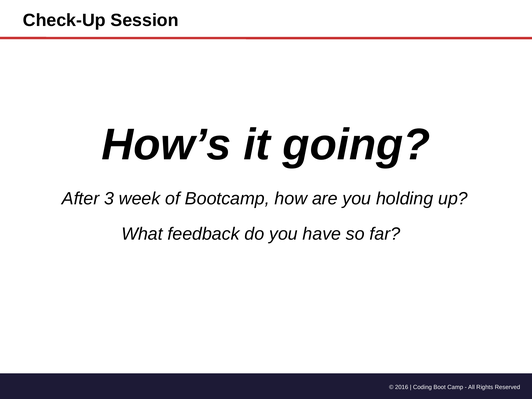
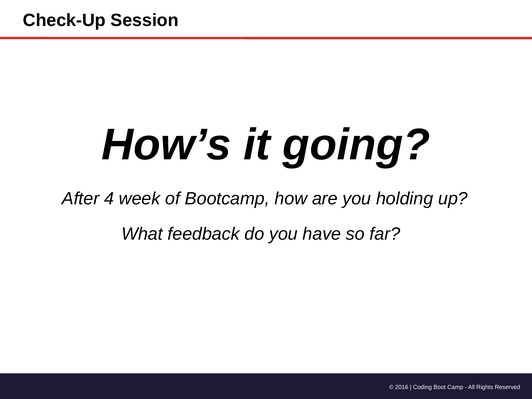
3: 3 -> 4
